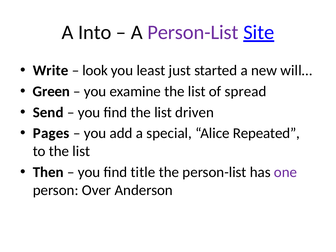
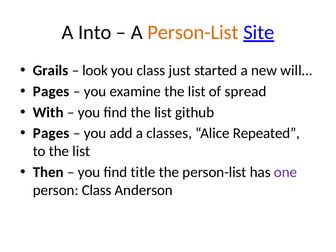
Person-List at (193, 32) colour: purple -> orange
Write: Write -> Grails
you least: least -> class
Green at (51, 91): Green -> Pages
Send: Send -> With
driven: driven -> github
special: special -> classes
person Over: Over -> Class
